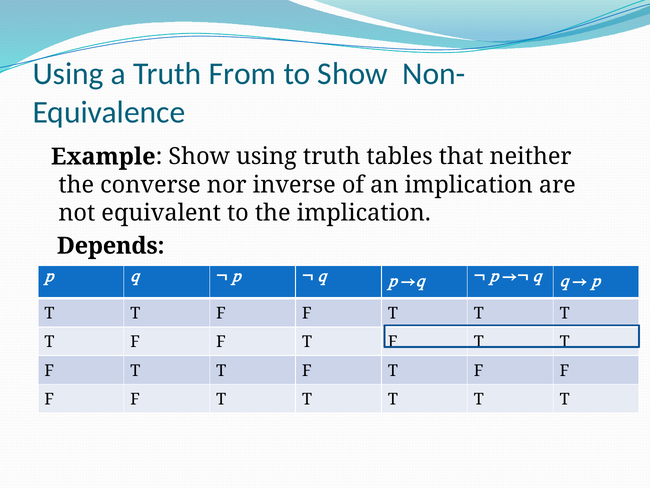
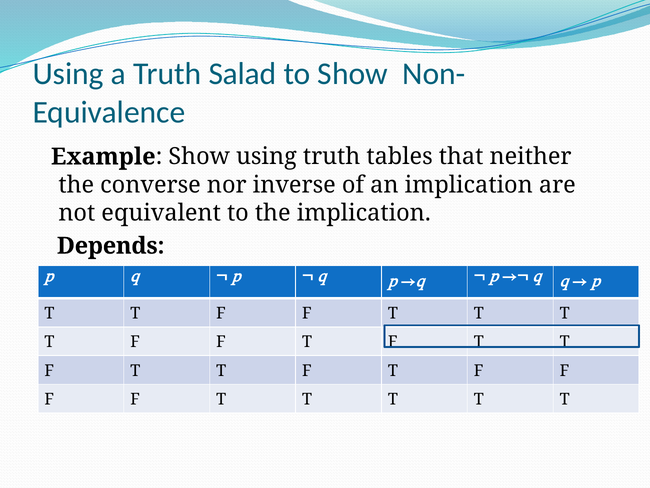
From: From -> Salad
